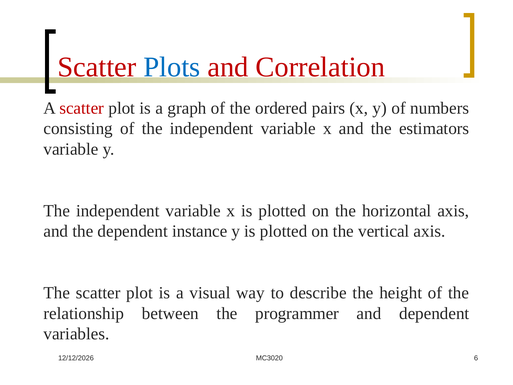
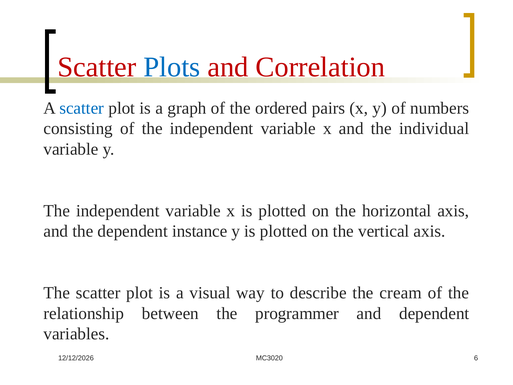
scatter at (82, 108) colour: red -> blue
estimators: estimators -> individual
height: height -> cream
